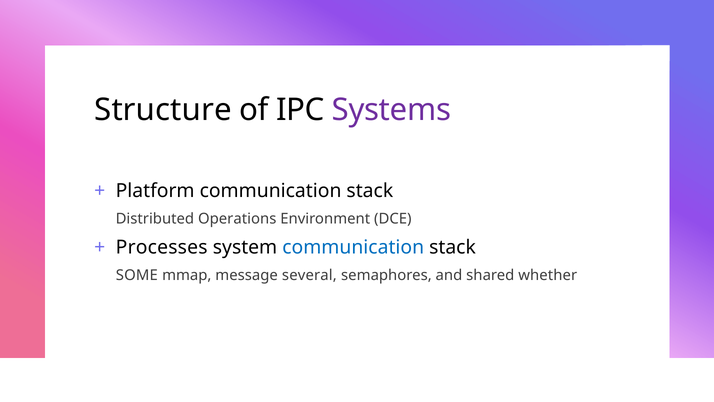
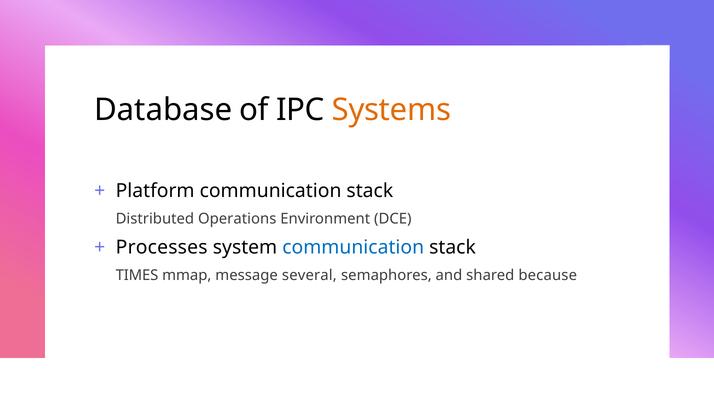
Structure: Structure -> Database
Systems colour: purple -> orange
SOME: SOME -> TIMES
whether: whether -> because
